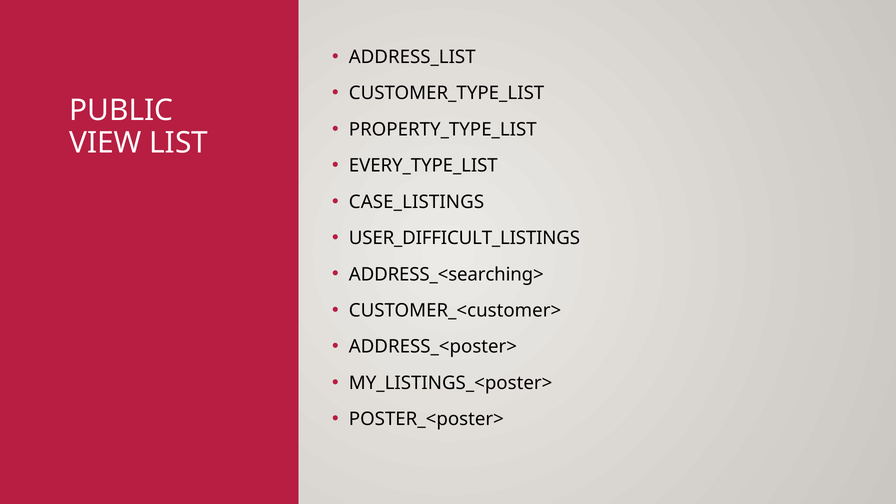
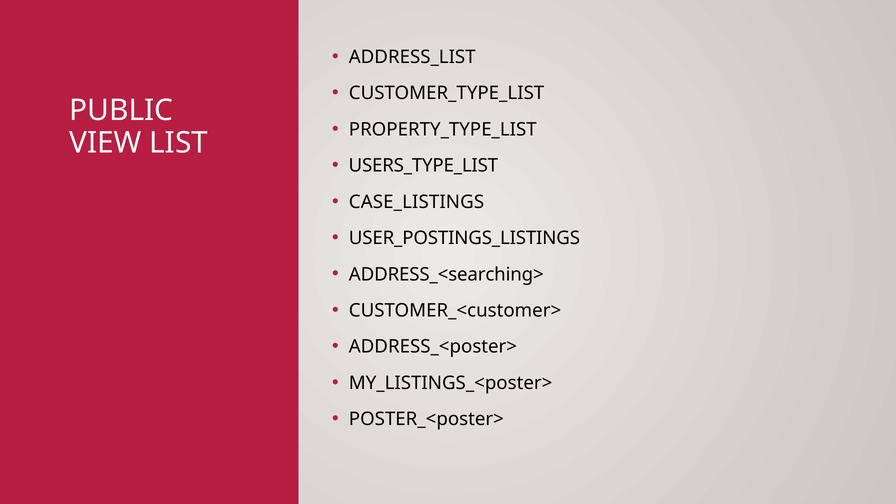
EVERY_TYPE_LIST: EVERY_TYPE_LIST -> USERS_TYPE_LIST
USER_DIFFICULT_LISTINGS: USER_DIFFICULT_LISTINGS -> USER_POSTINGS_LISTINGS
